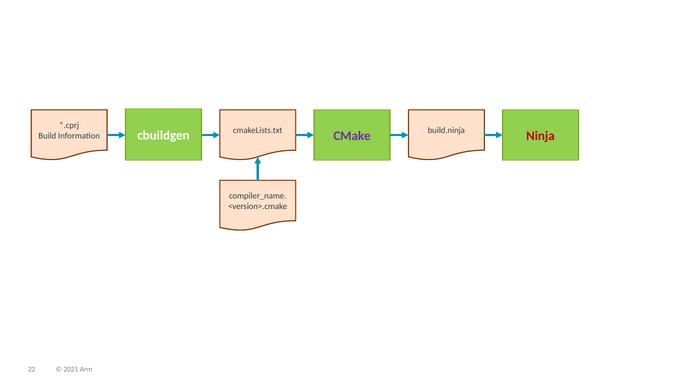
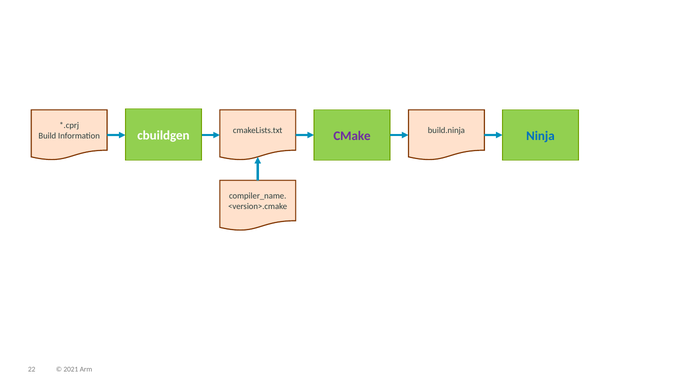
Ninja colour: red -> blue
